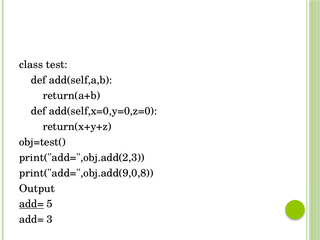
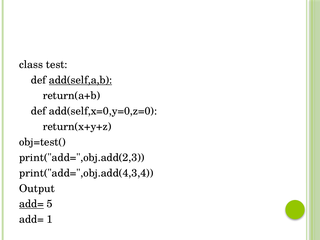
add(self,a,b underline: none -> present
print("add=",obj.add(9,0,8: print("add=",obj.add(9,0,8 -> print("add=",obj.add(4,3,4
3: 3 -> 1
